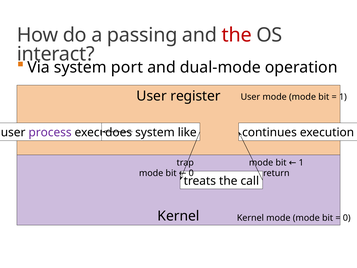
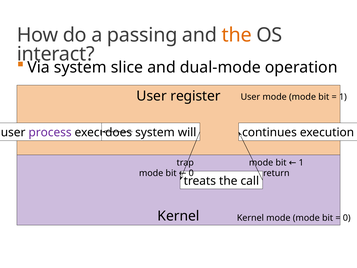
the at (237, 35) colour: red -> orange
port: port -> slice
like: like -> will
